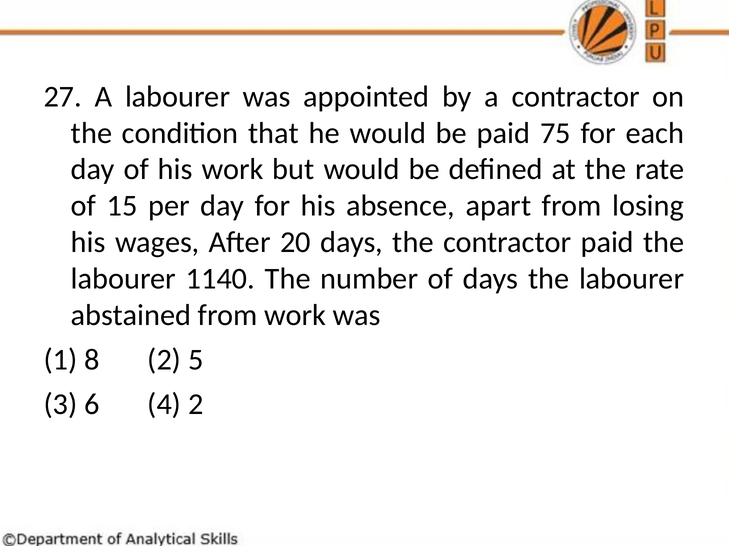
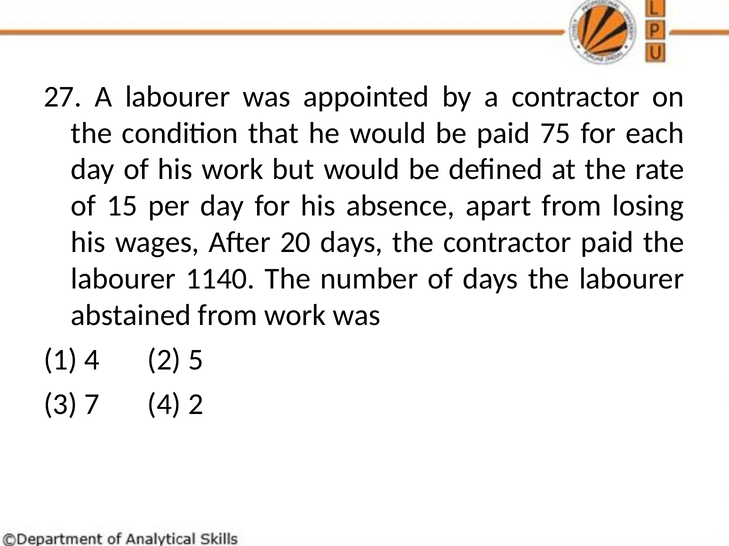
1 8: 8 -> 4
6: 6 -> 7
